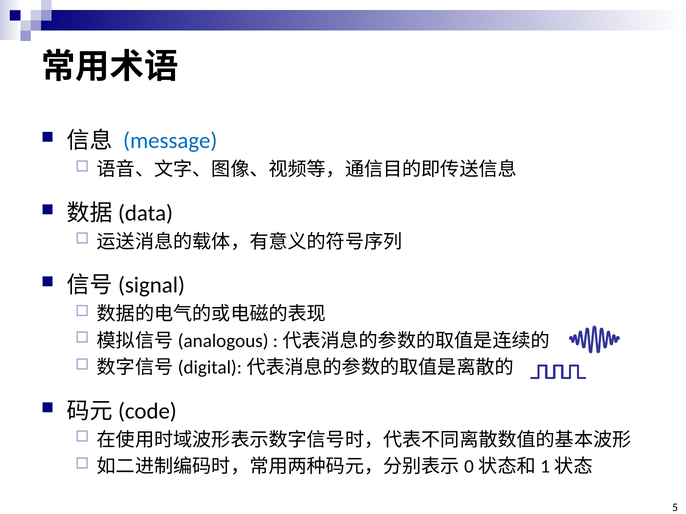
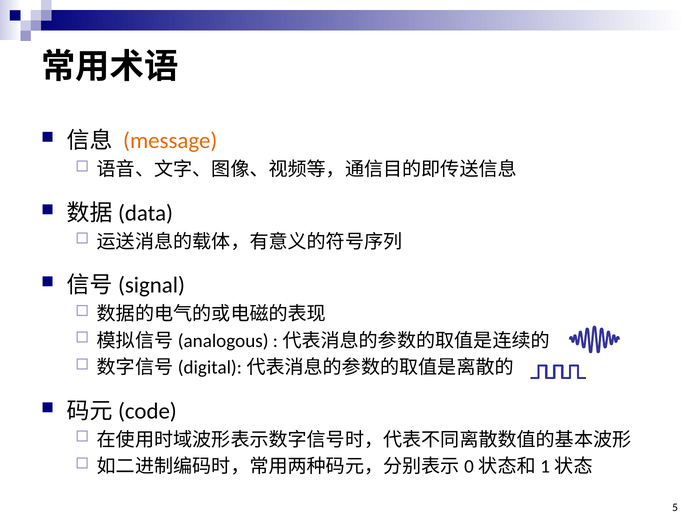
message colour: blue -> orange
